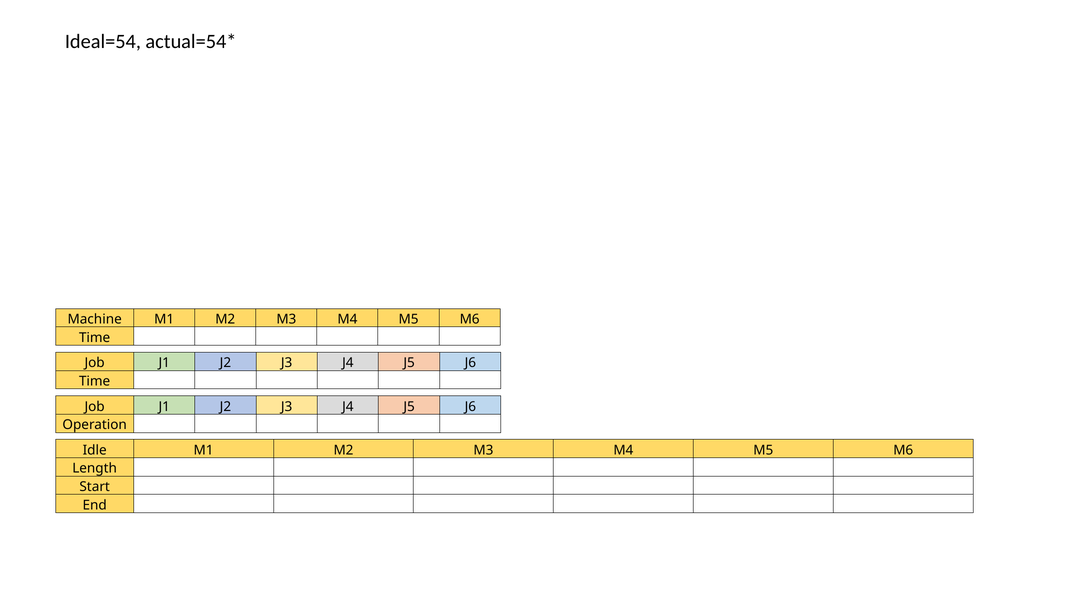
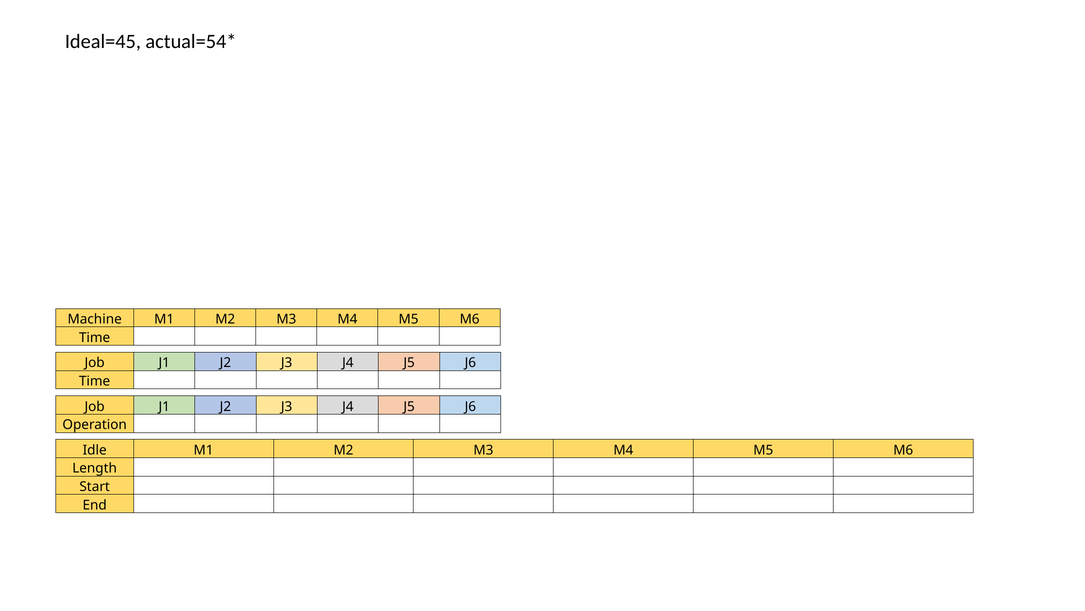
Ideal=54: Ideal=54 -> Ideal=45
